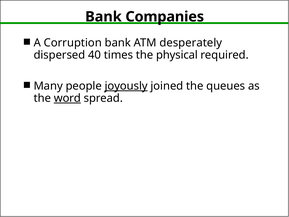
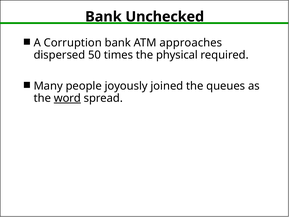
Companies: Companies -> Unchecked
desperately: desperately -> approaches
40: 40 -> 50
joyously underline: present -> none
